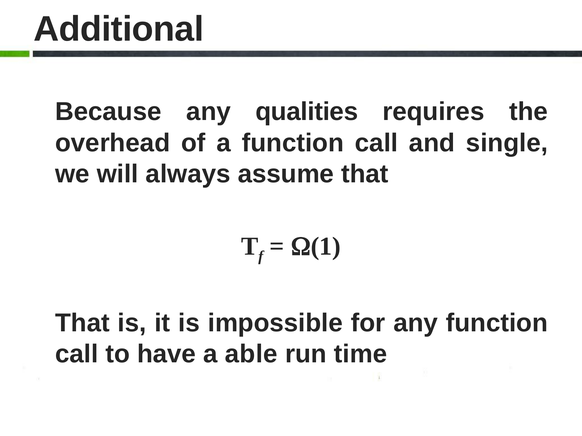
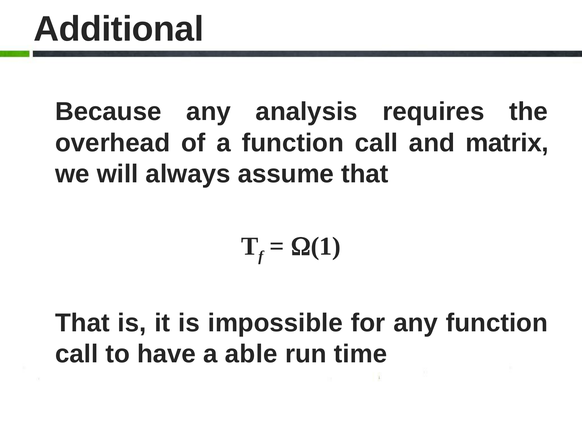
qualities: qualities -> analysis
single: single -> matrix
